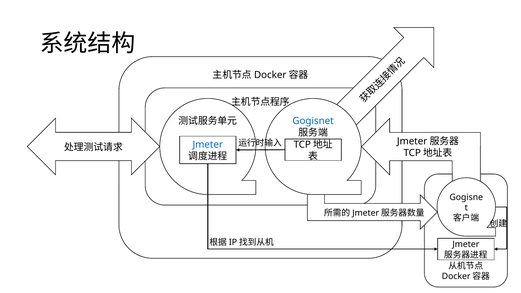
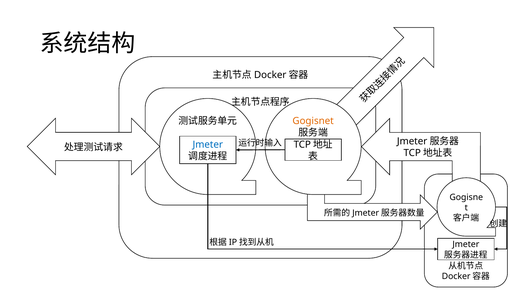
Gogisnet colour: blue -> orange
